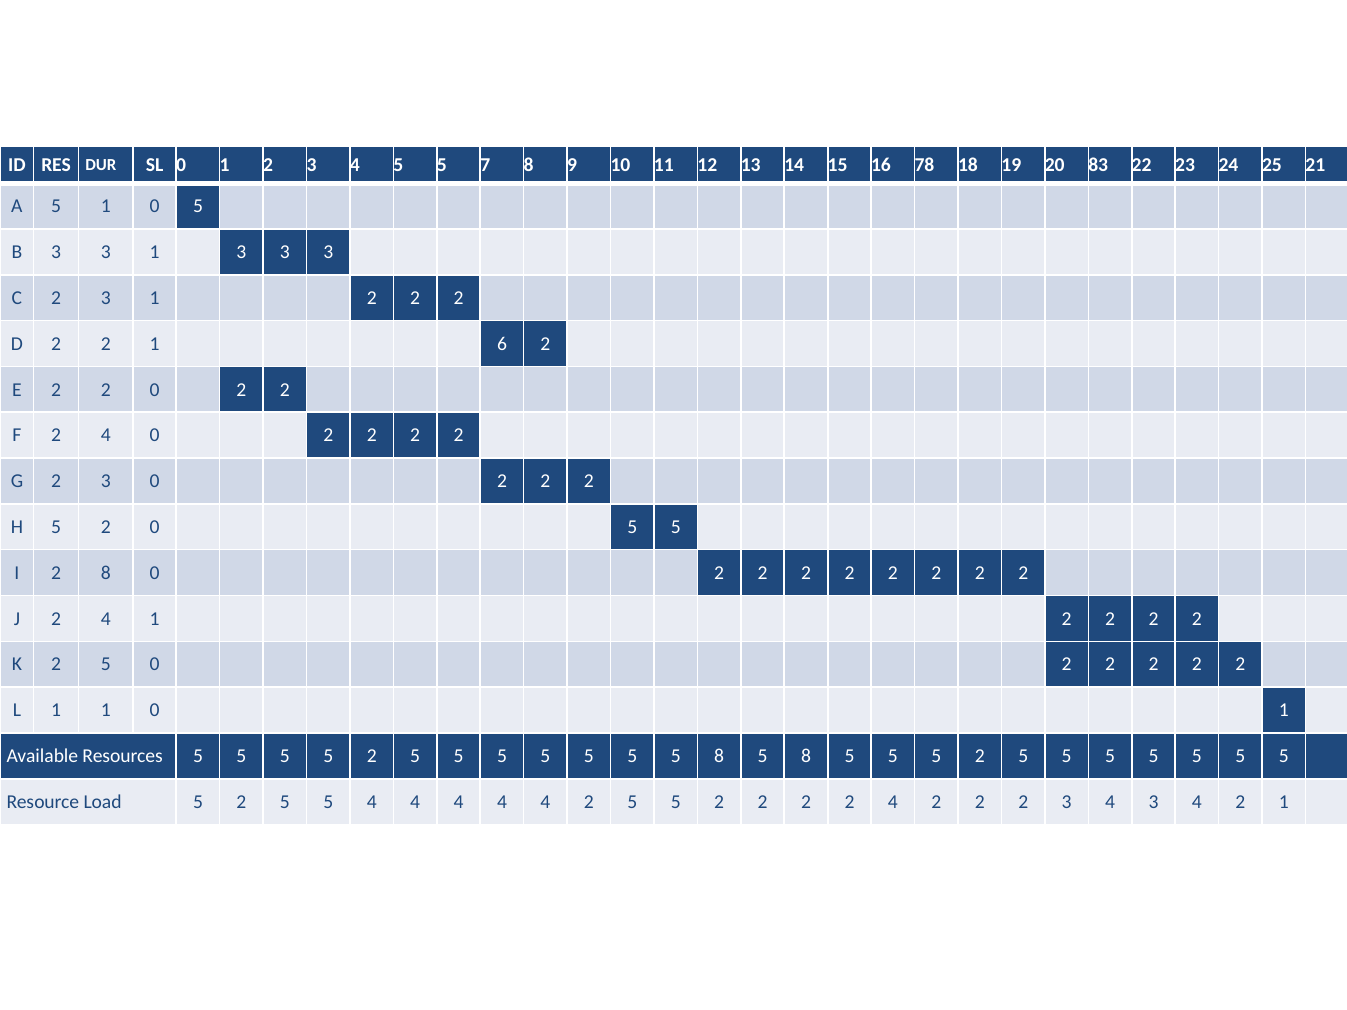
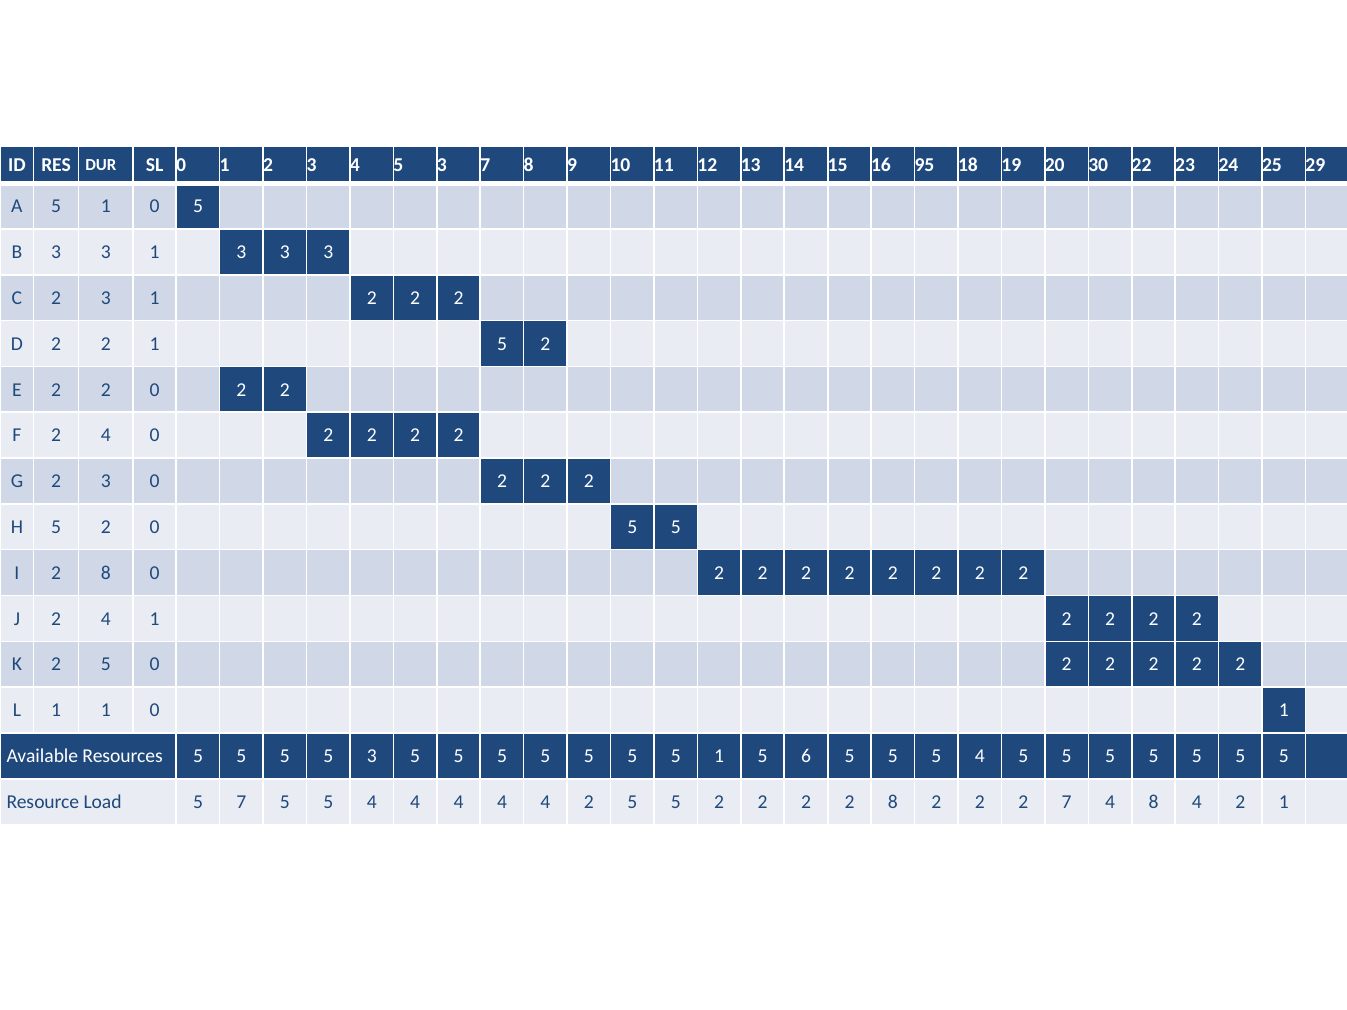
4 5 5: 5 -> 3
78: 78 -> 95
83: 83 -> 30
21: 21 -> 29
2 1 6: 6 -> 5
2 at (372, 756): 2 -> 3
5 5 8: 8 -> 1
8 at (806, 756): 8 -> 6
2 at (980, 756): 2 -> 4
Load 5 2: 2 -> 7
2 2 4: 4 -> 8
2 2 3: 3 -> 7
4 3: 3 -> 8
